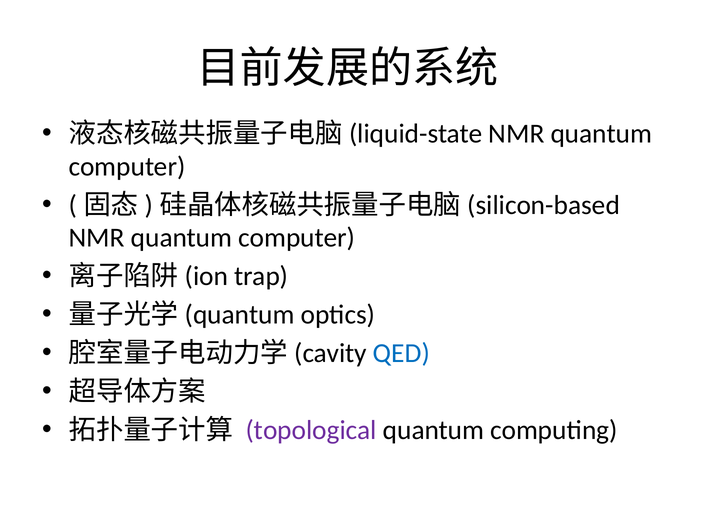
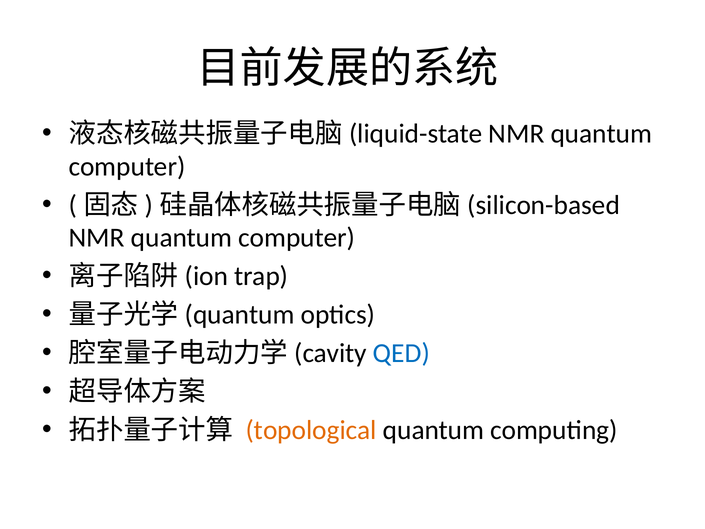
topological colour: purple -> orange
